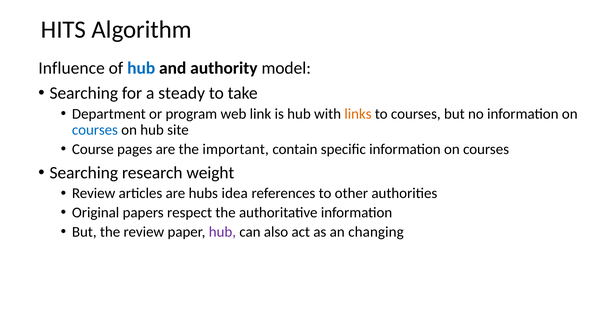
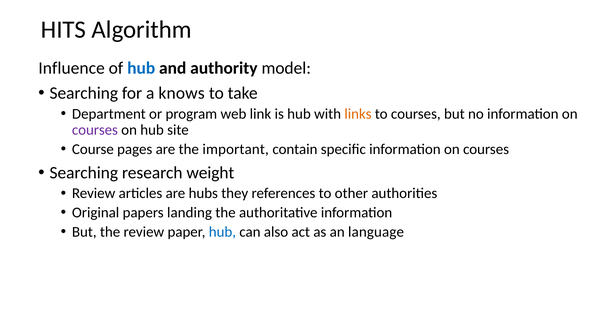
steady: steady -> knows
courses at (95, 130) colour: blue -> purple
idea: idea -> they
respect: respect -> landing
hub at (222, 232) colour: purple -> blue
changing: changing -> language
